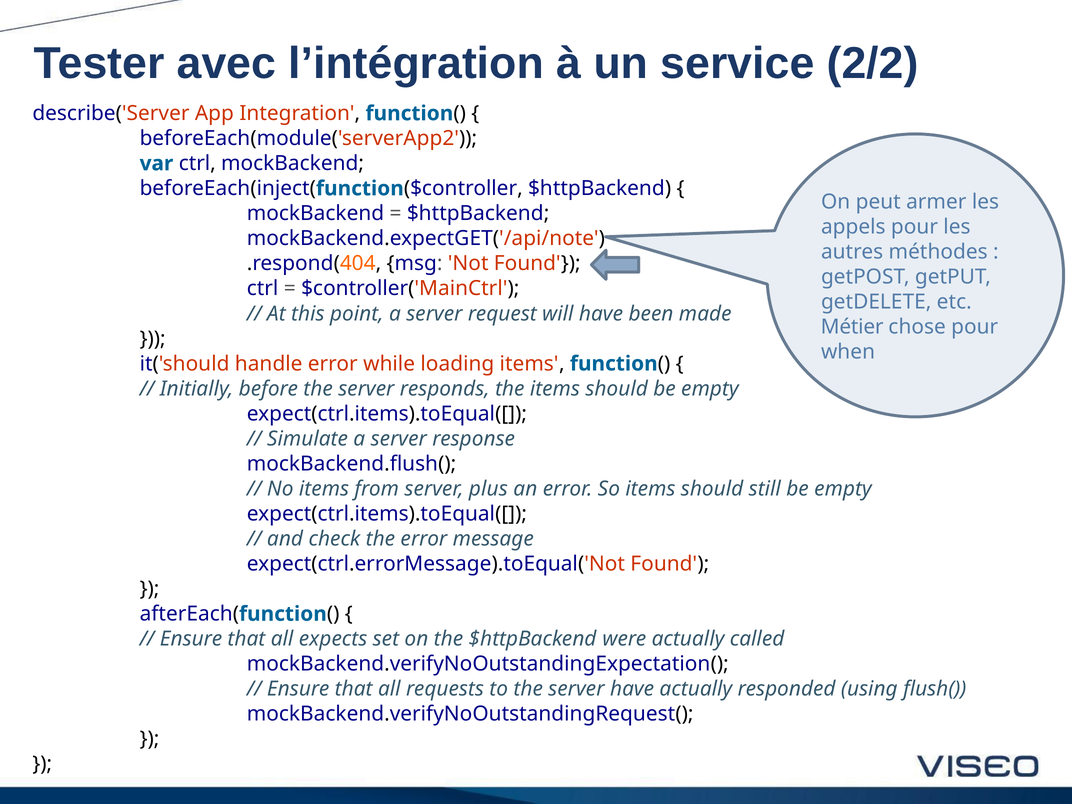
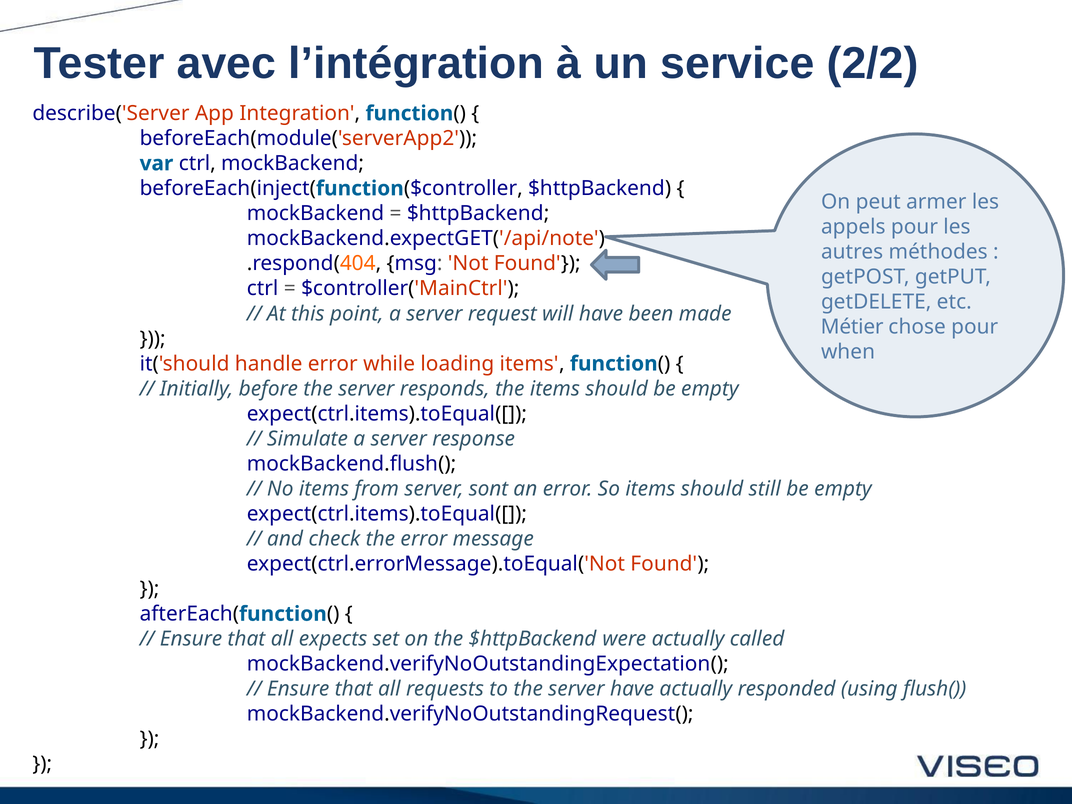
plus: plus -> sont
